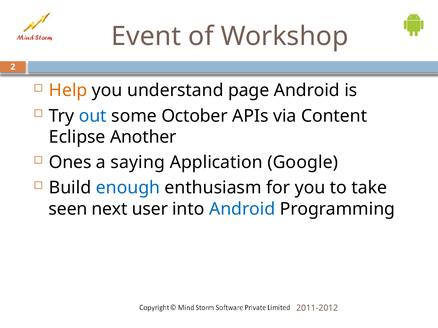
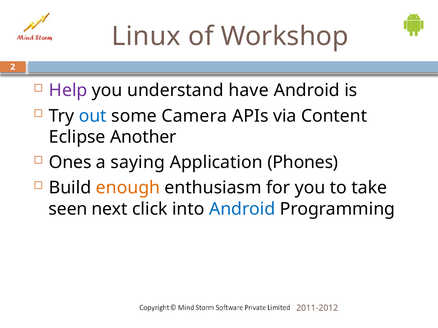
Event: Event -> Linux
Help colour: orange -> purple
page: page -> have
October: October -> Camera
Google: Google -> Phones
enough colour: blue -> orange
user: user -> click
